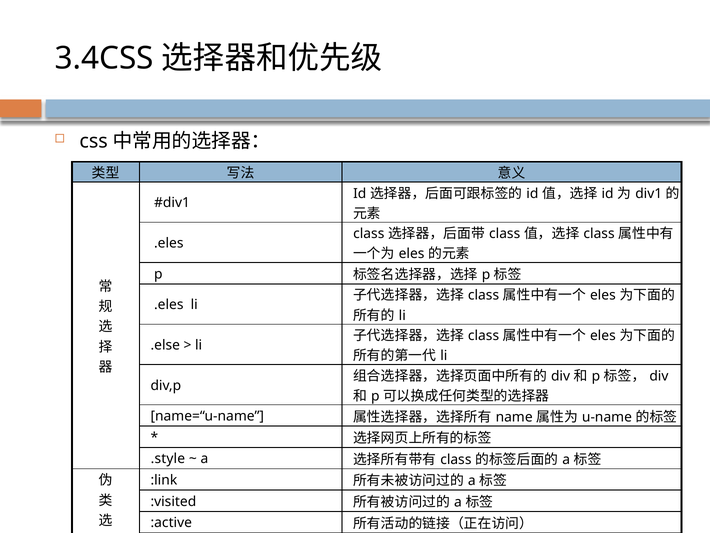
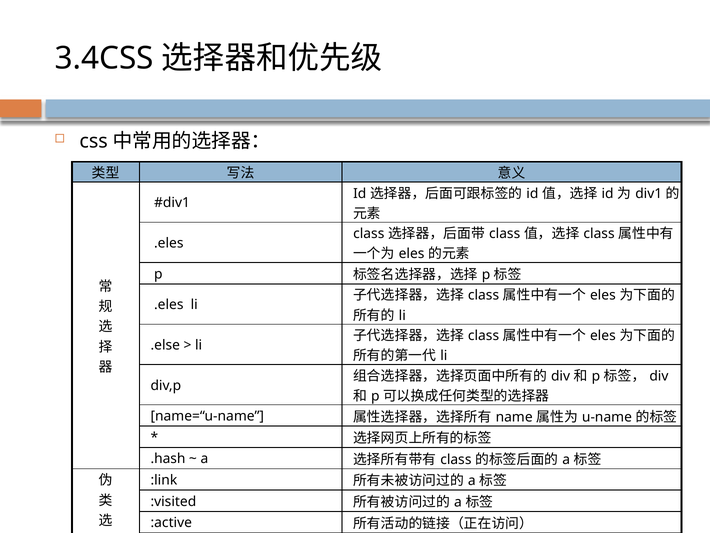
.style: .style -> .hash
